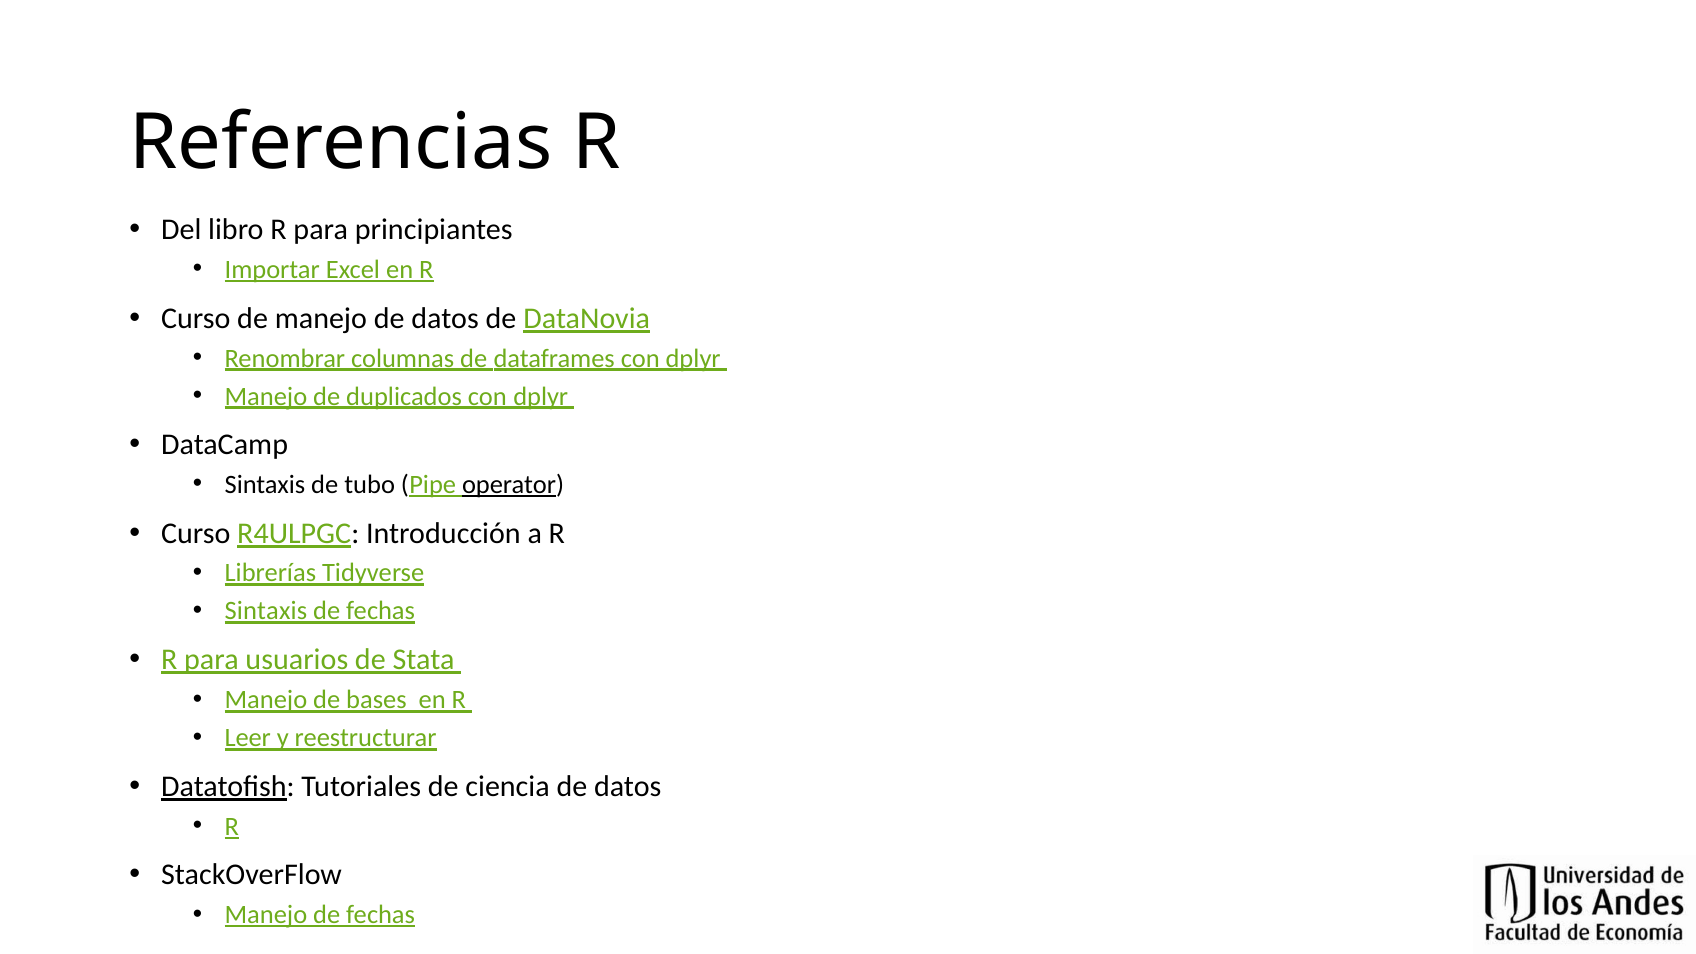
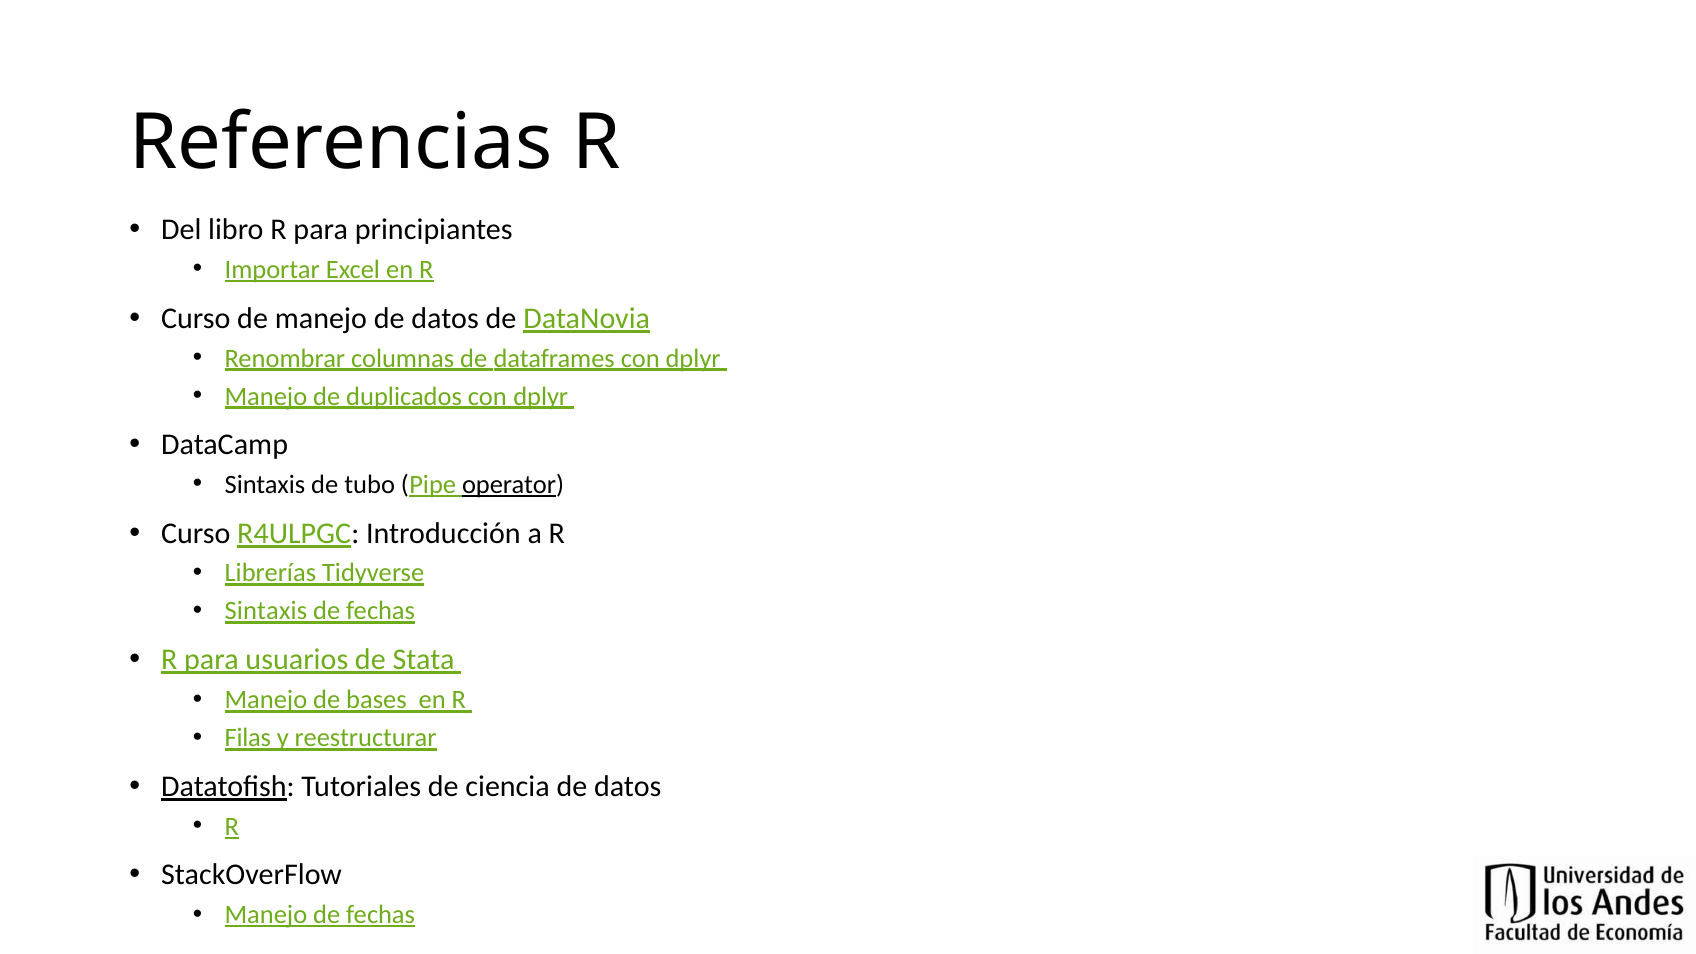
Leer: Leer -> Filas
